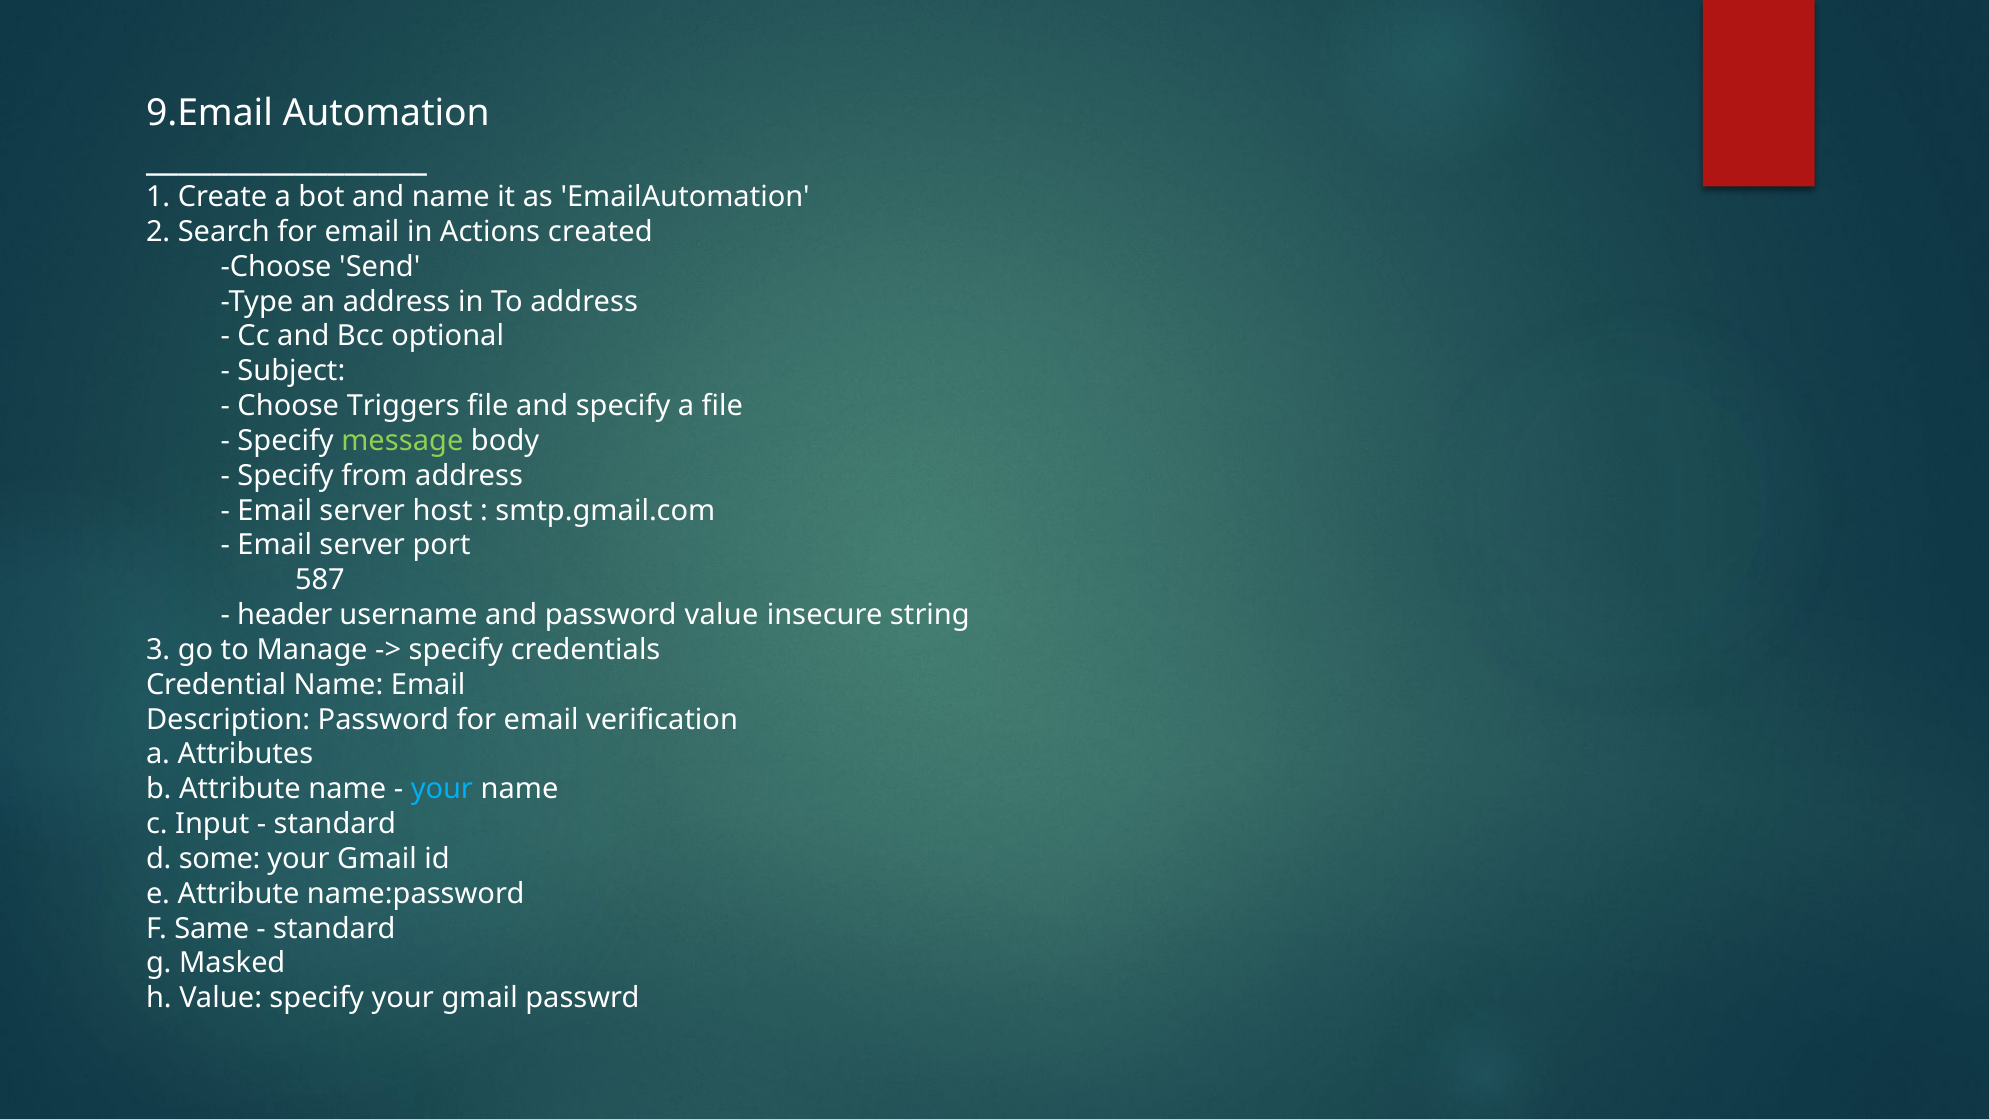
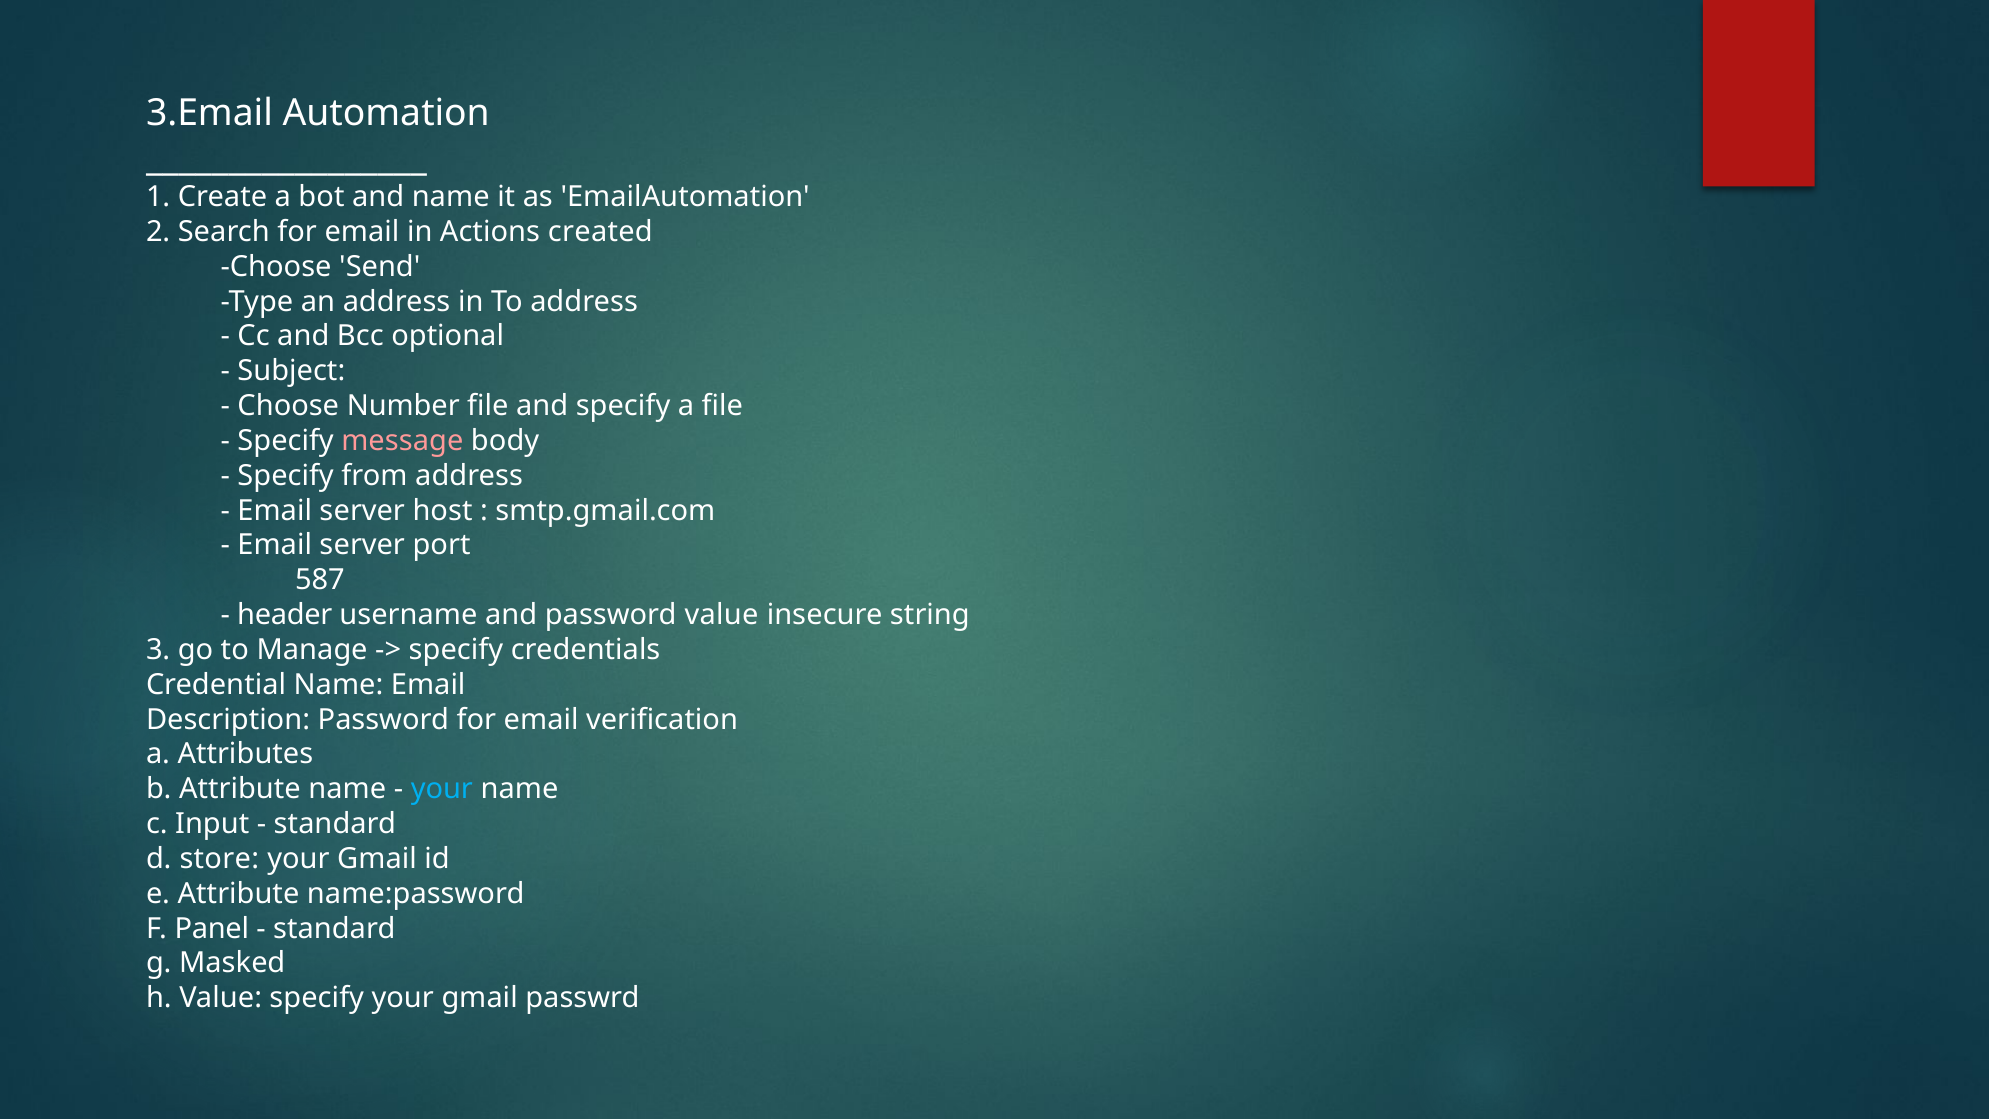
9.Email: 9.Email -> 3.Email
Triggers: Triggers -> Number
message colour: light green -> pink
some: some -> store
Same: Same -> Panel
